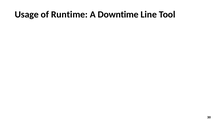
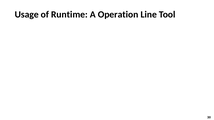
Downtime: Downtime -> Operation
